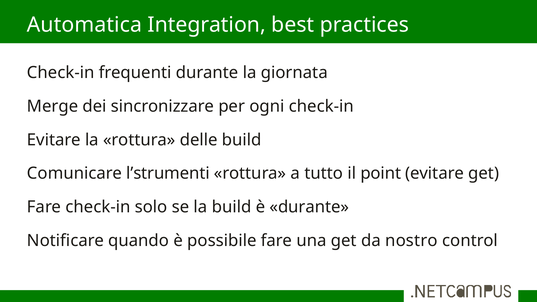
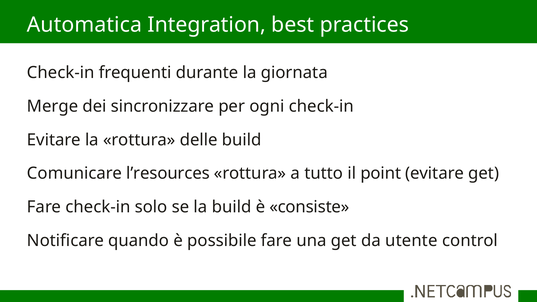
l’strumenti: l’strumenti -> l’resources
è durante: durante -> consiste
nostro: nostro -> utente
